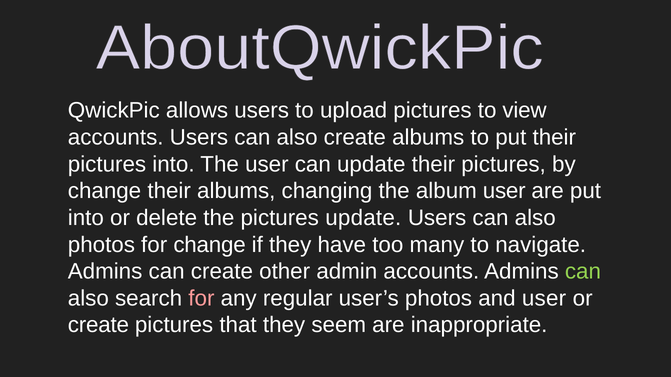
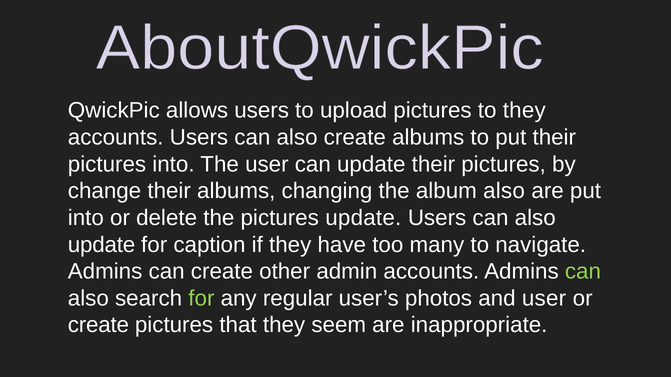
to view: view -> they
album user: user -> also
photos at (101, 245): photos -> update
for change: change -> caption
for at (201, 299) colour: pink -> light green
